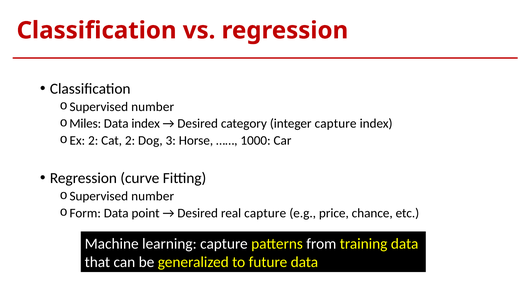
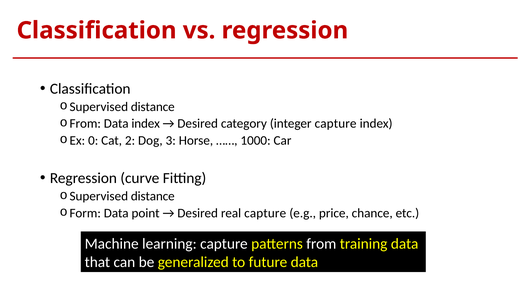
number at (153, 107): number -> distance
Miles at (85, 124): Miles -> From
Ex 2: 2 -> 0
number at (153, 196): number -> distance
